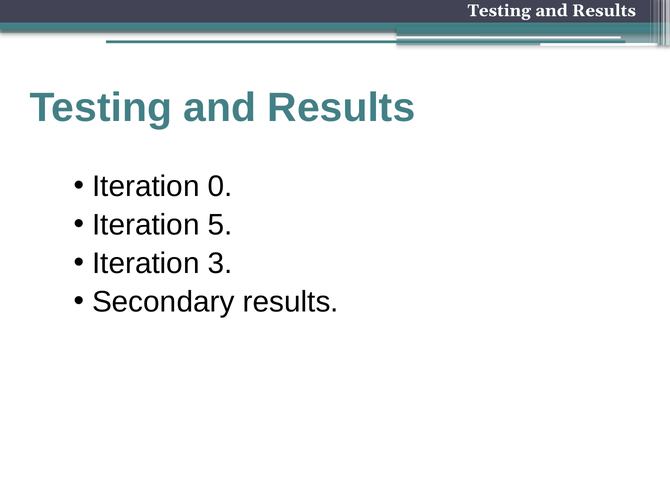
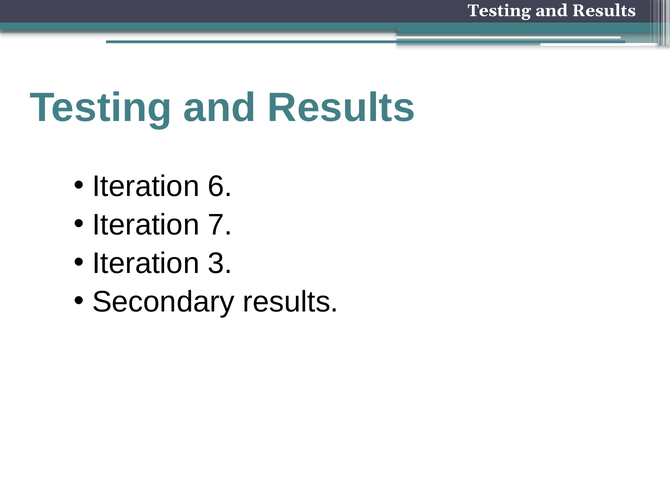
0: 0 -> 6
5: 5 -> 7
